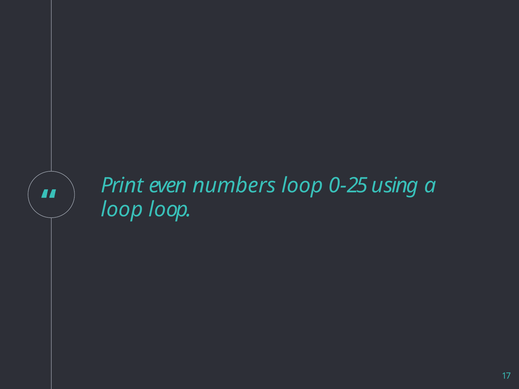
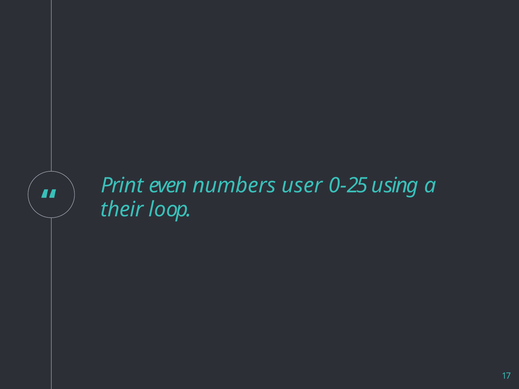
numbers loop: loop -> user
loop at (122, 210): loop -> their
